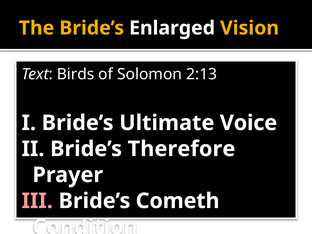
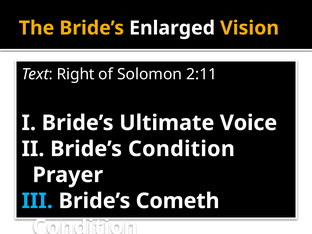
Birds: Birds -> Right
2:13: 2:13 -> 2:11
Bride’s Therefore: Therefore -> Condition
III colour: pink -> light blue
